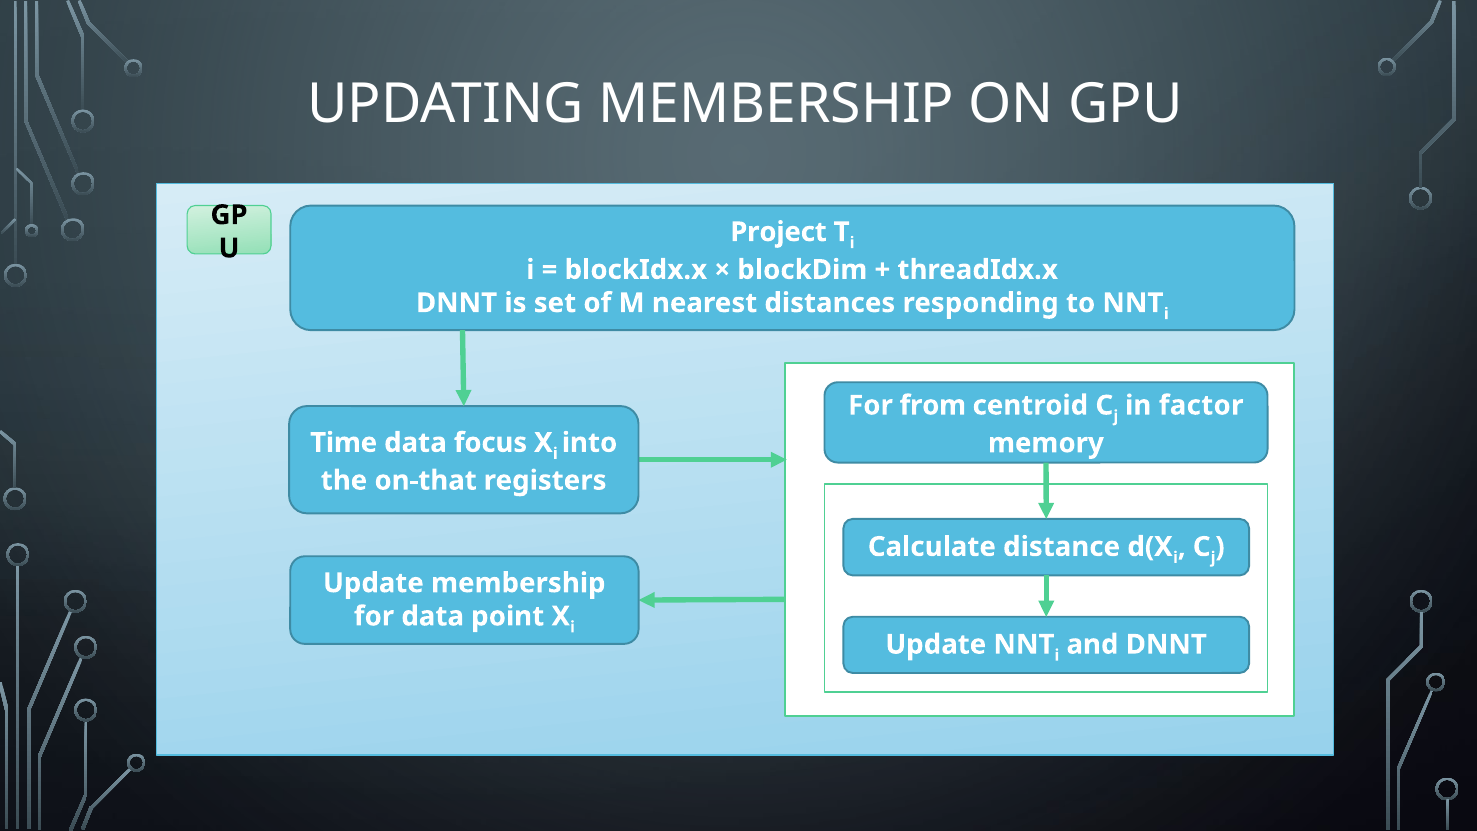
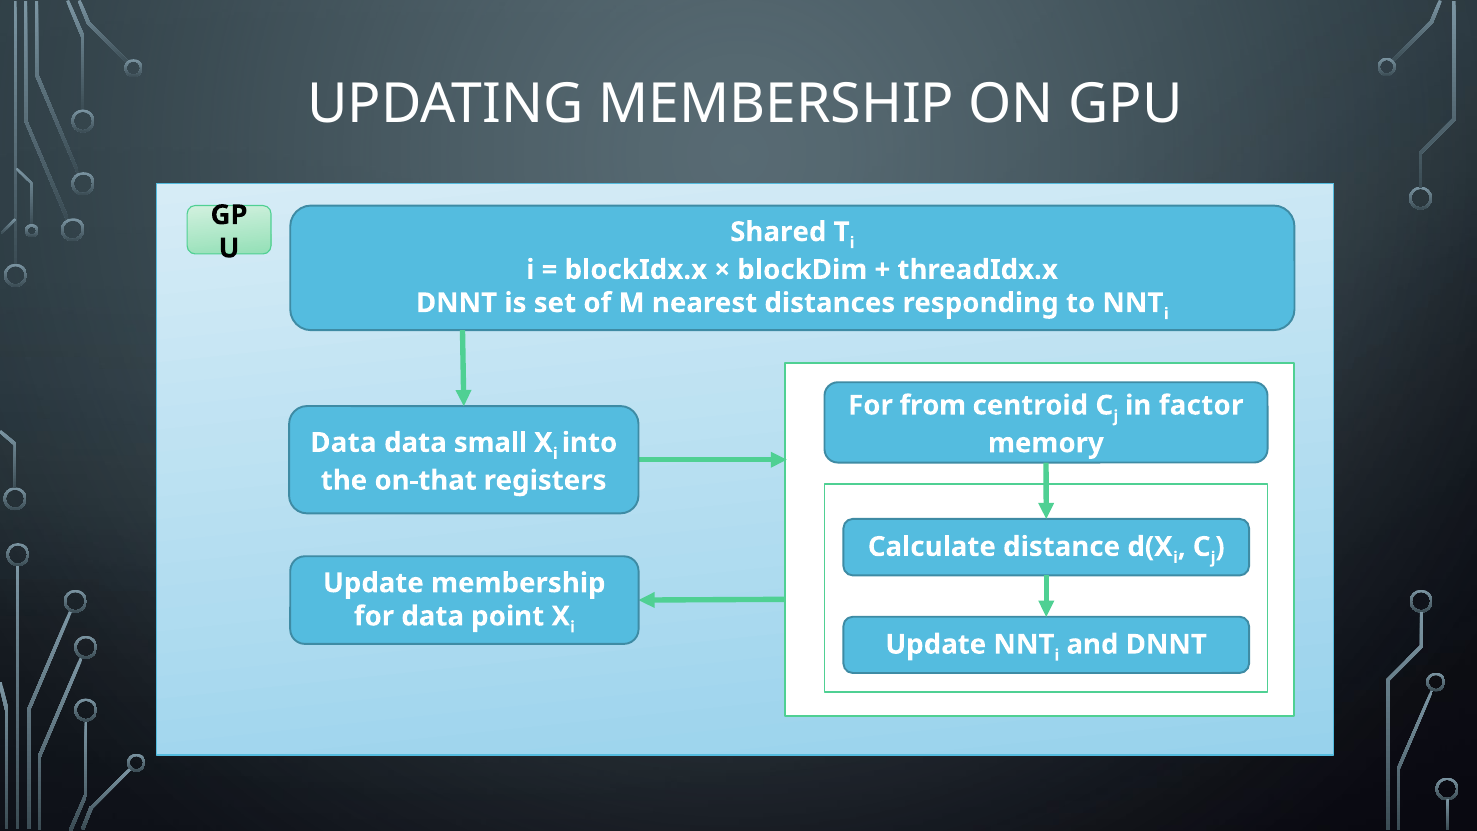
Project: Project -> Shared
Time at (344, 443): Time -> Data
focus: focus -> small
